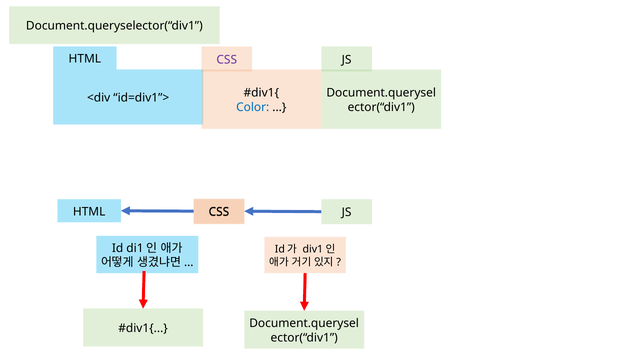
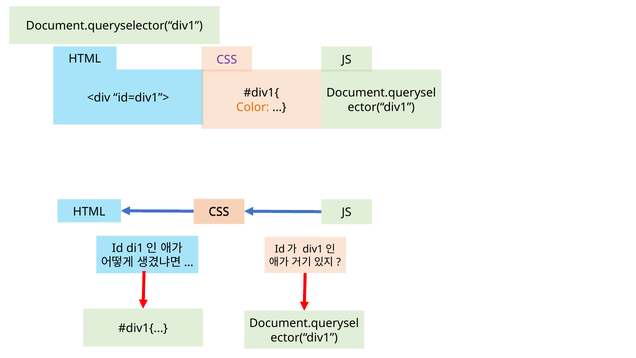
Color colour: blue -> orange
